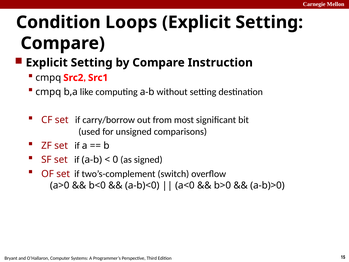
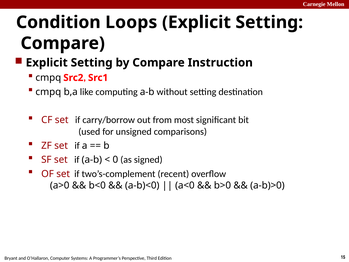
switch: switch -> recent
